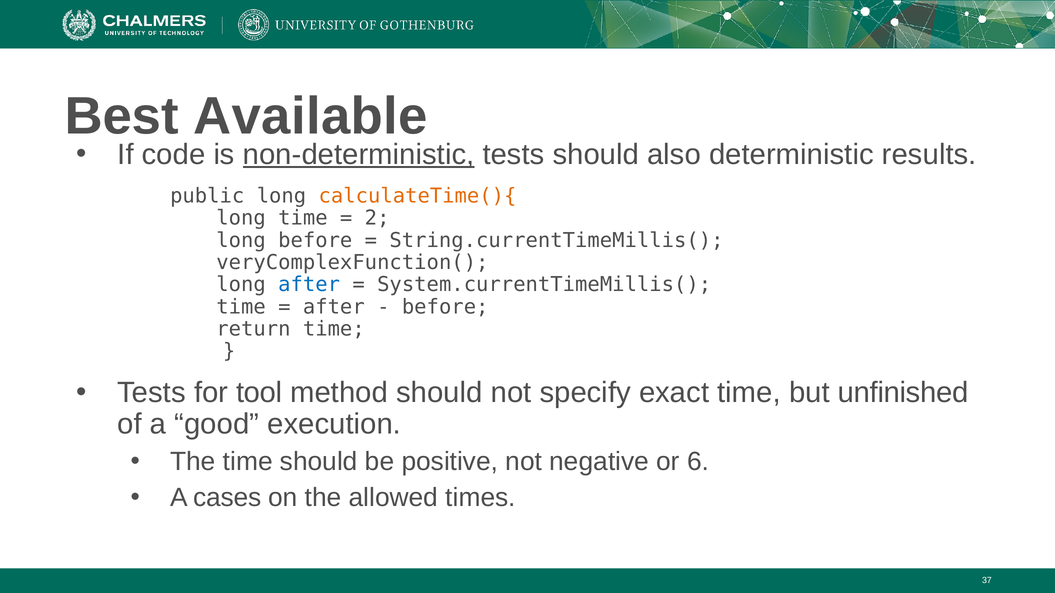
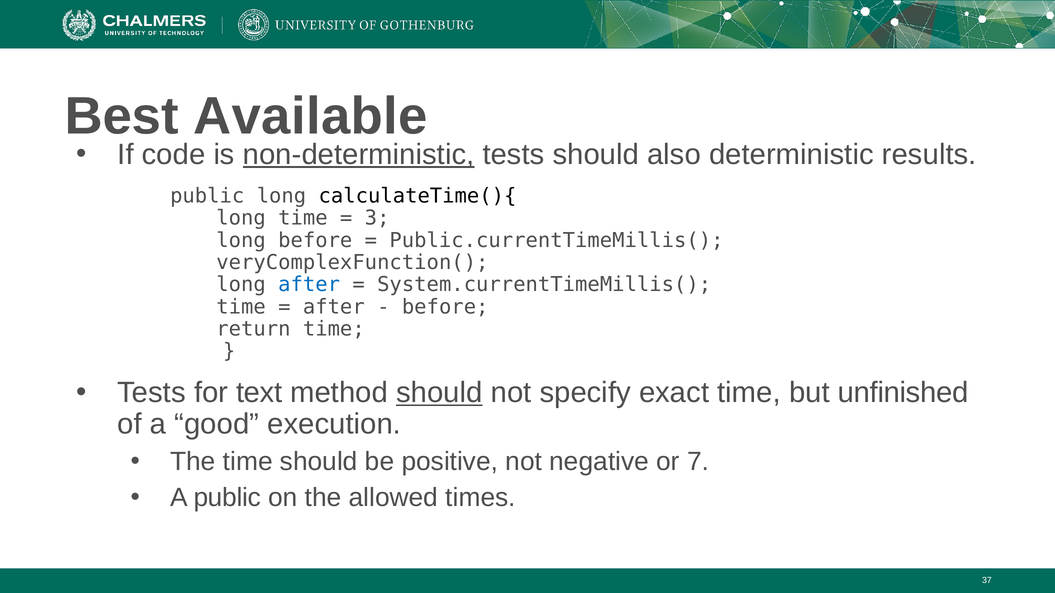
calculateTime(){ colour: orange -> black
2: 2 -> 3
String.currentTimeMillis(: String.currentTimeMillis( -> Public.currentTimeMillis(
tool: tool -> text
should at (439, 393) underline: none -> present
6: 6 -> 7
A cases: cases -> public
